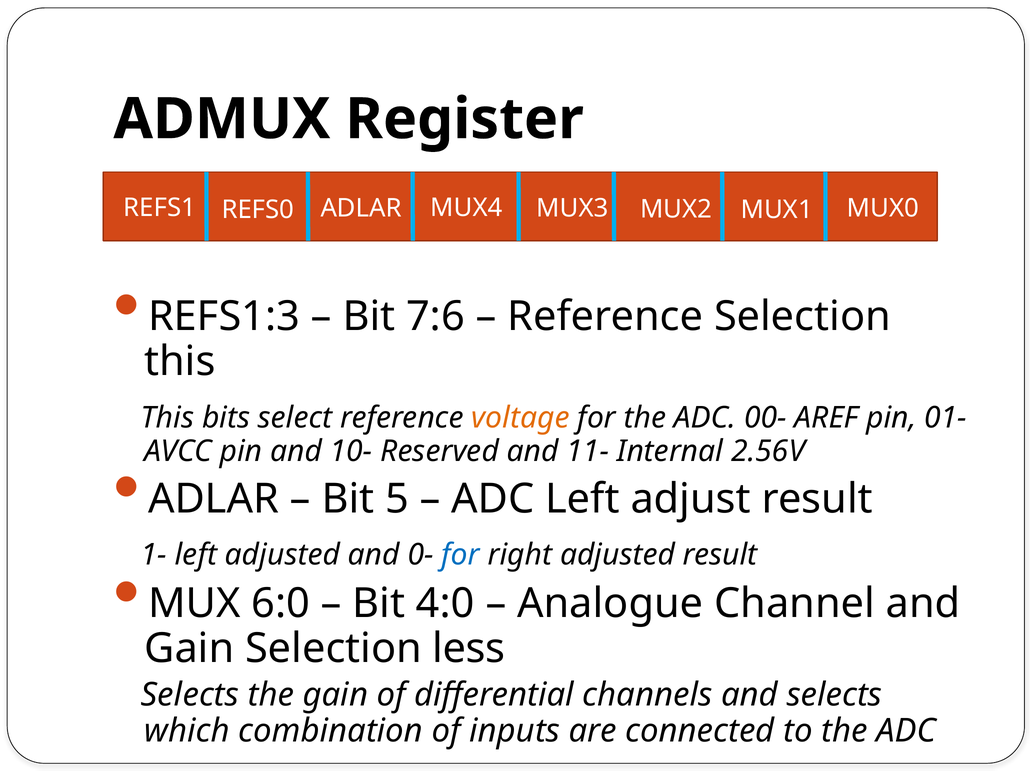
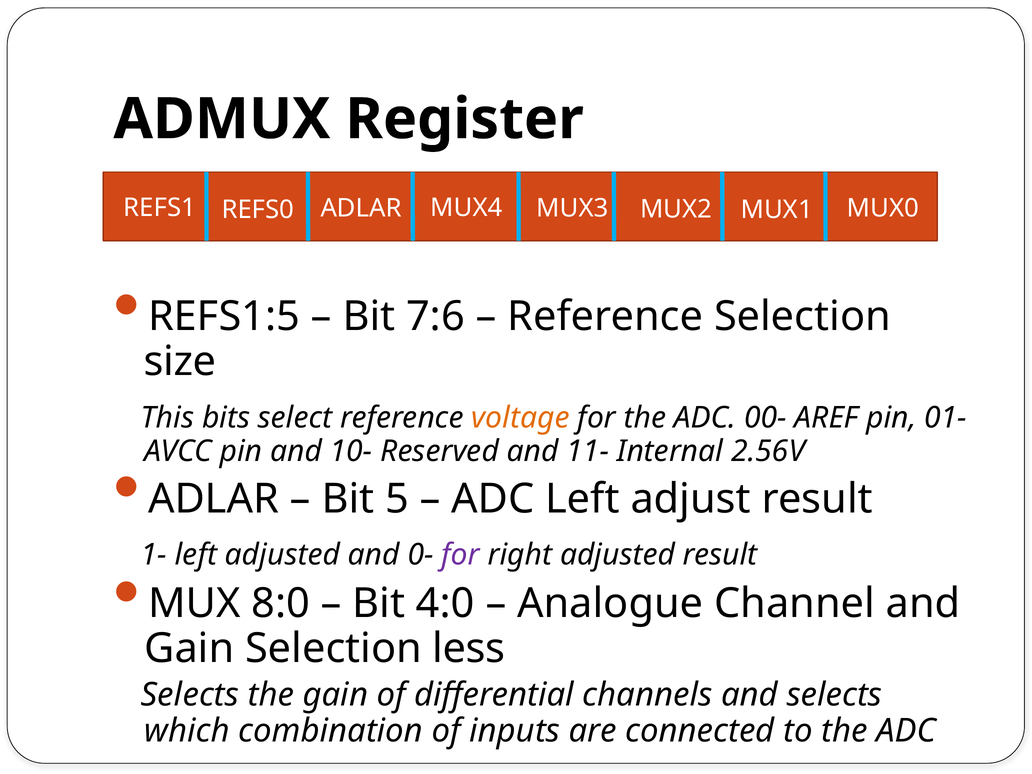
REFS1:3: REFS1:3 -> REFS1:5
this at (180, 362): this -> size
for at (461, 555) colour: blue -> purple
6:0: 6:0 -> 8:0
